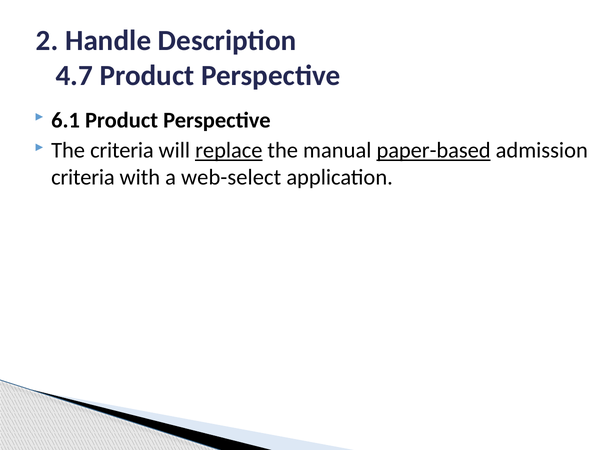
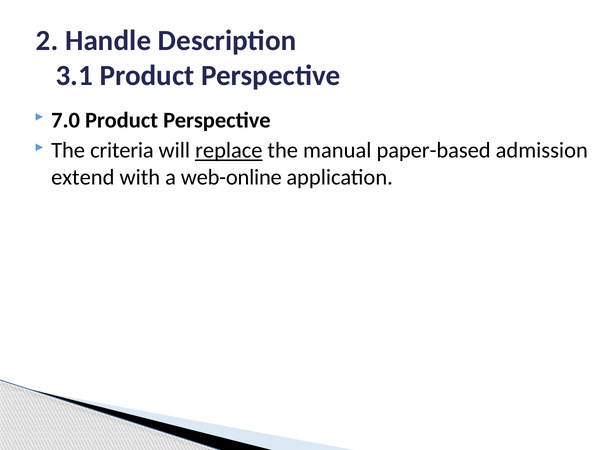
4.7: 4.7 -> 3.1
6.1: 6.1 -> 7.0
paper-based underline: present -> none
criteria at (83, 178): criteria -> extend
web-select: web-select -> web-online
